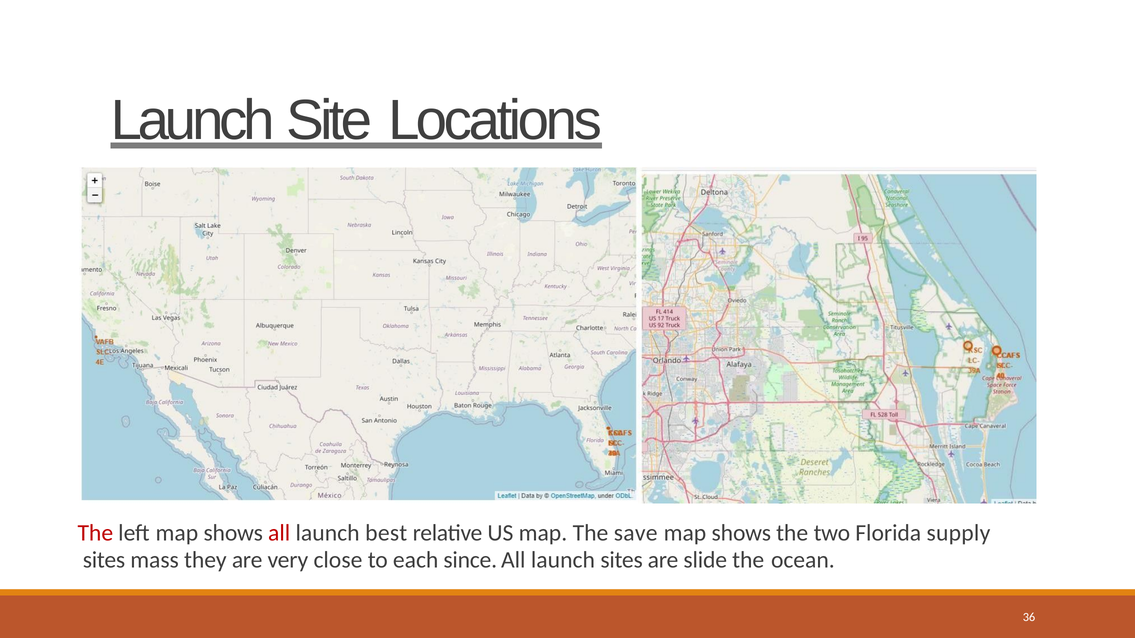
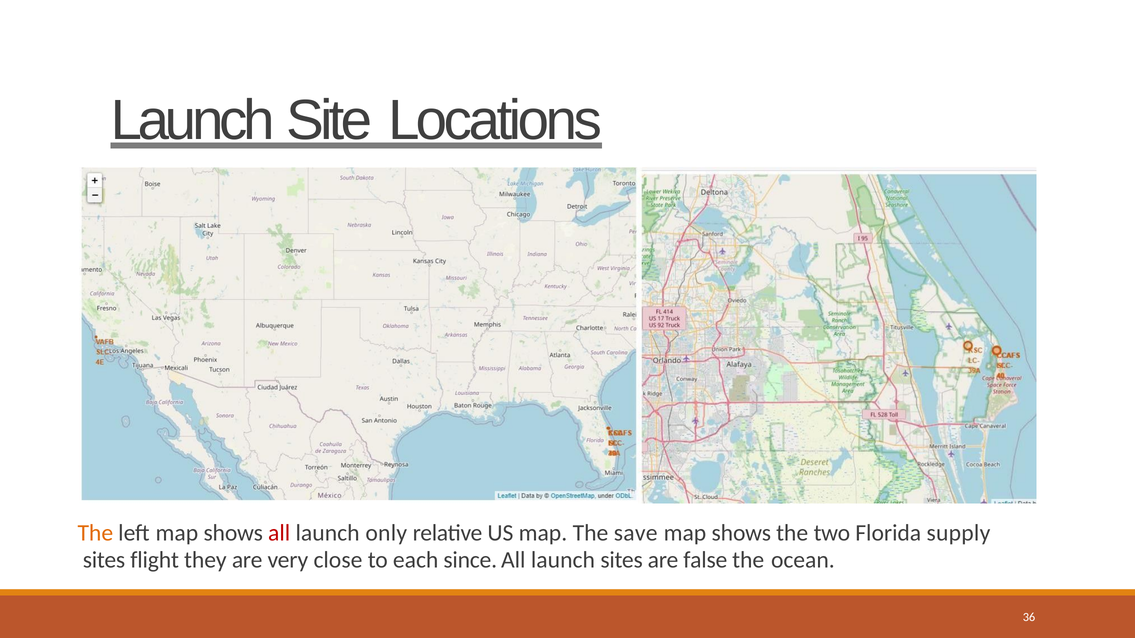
The at (95, 533) colour: red -> orange
best: best -> only
mass: mass -> flight
slide: slide -> false
